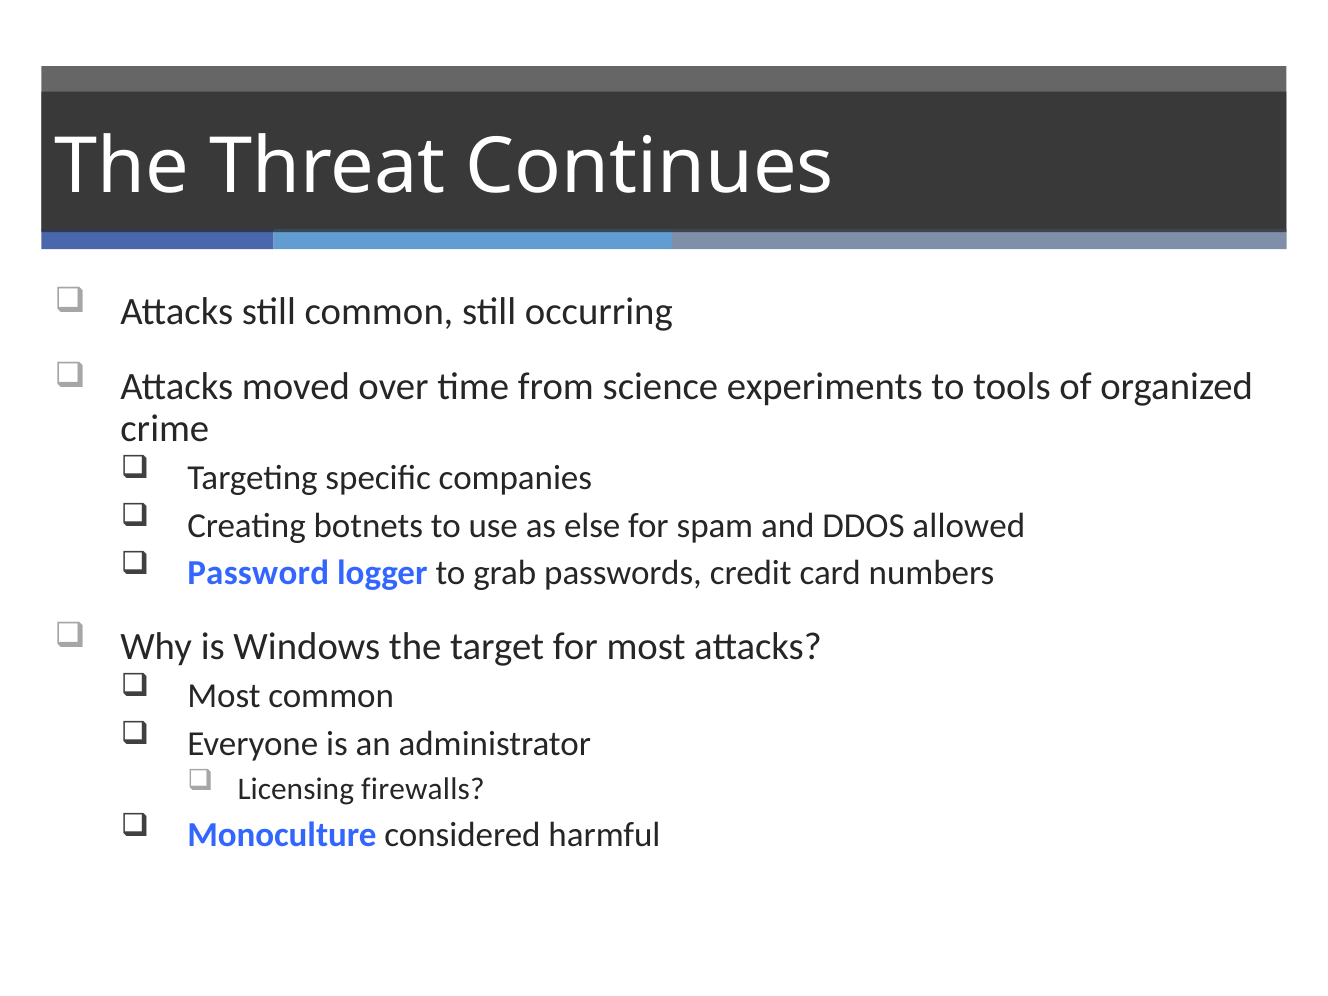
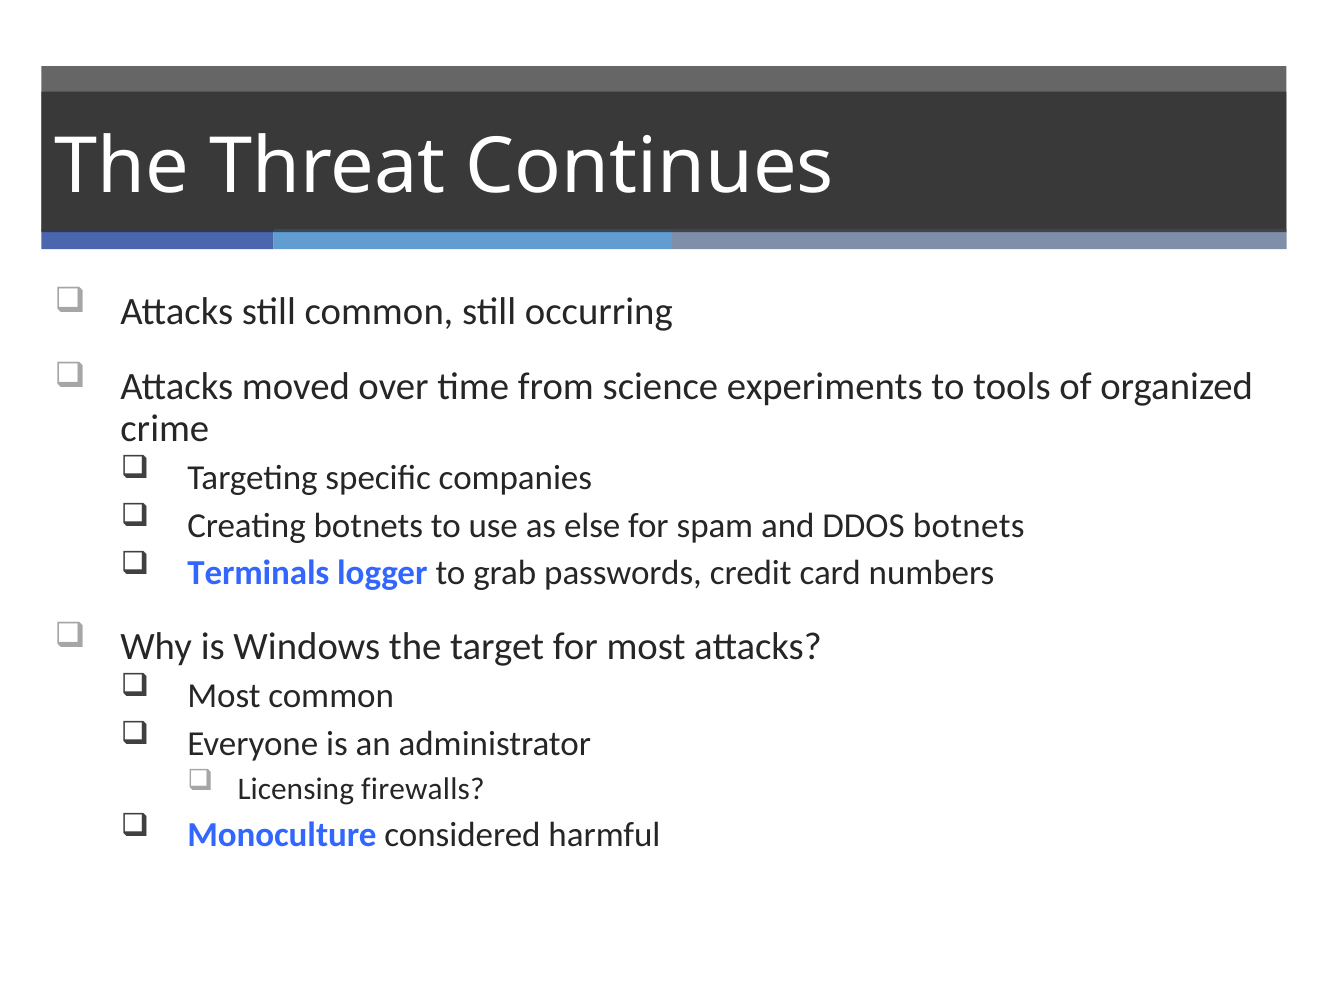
DDOS allowed: allowed -> botnets
Password: Password -> Terminals
